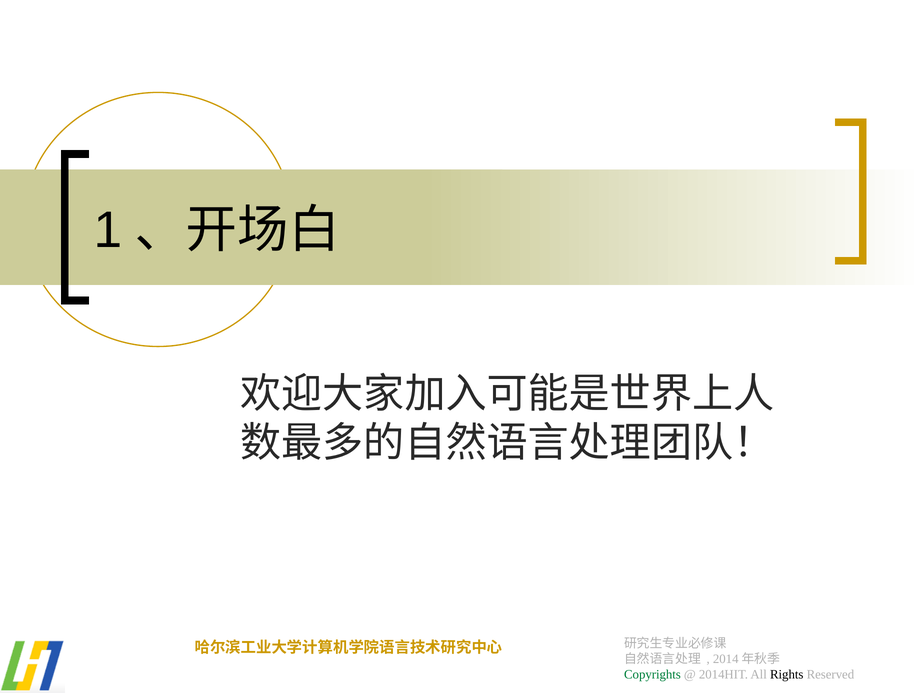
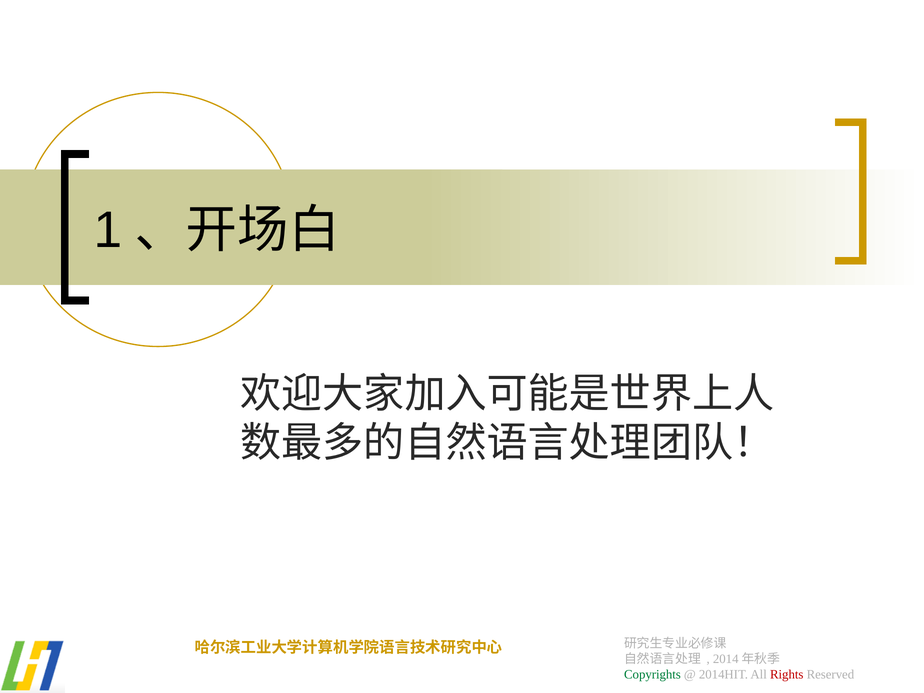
Rights colour: black -> red
